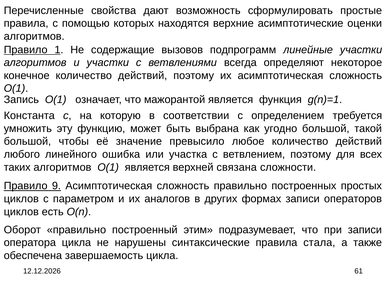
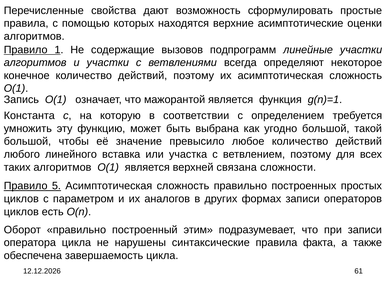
ошибка: ошибка -> вставка
9: 9 -> 5
стала: стала -> факта
